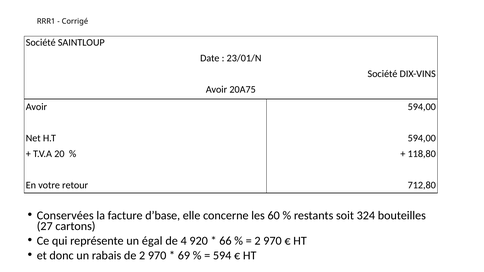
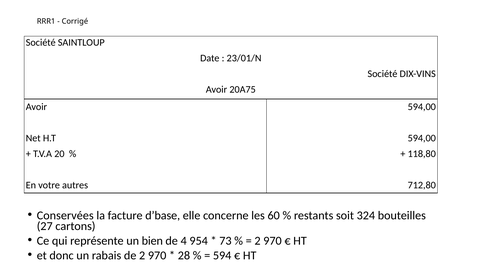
retour: retour -> autres
égal: égal -> bien
920: 920 -> 954
66: 66 -> 73
69: 69 -> 28
